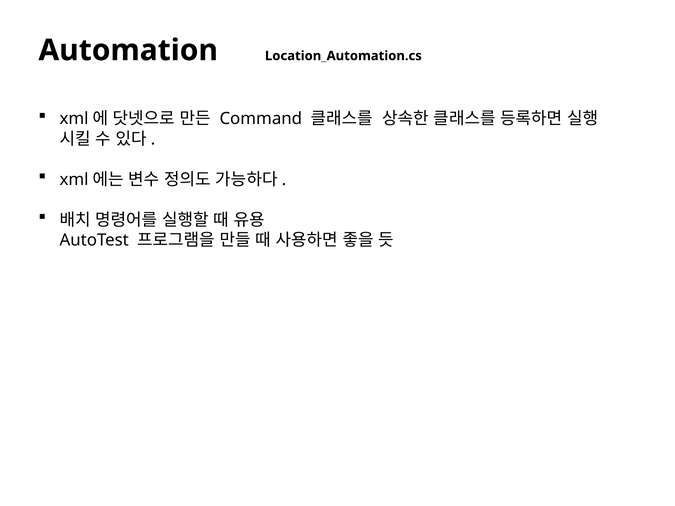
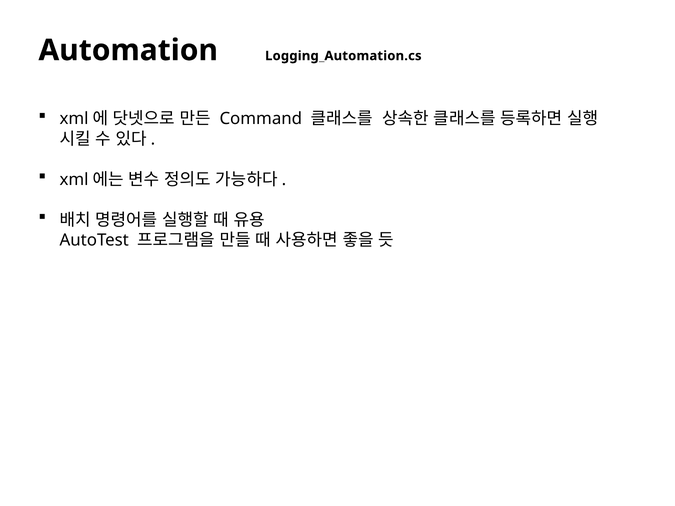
Location_Automation.cs: Location_Automation.cs -> Logging_Automation.cs
